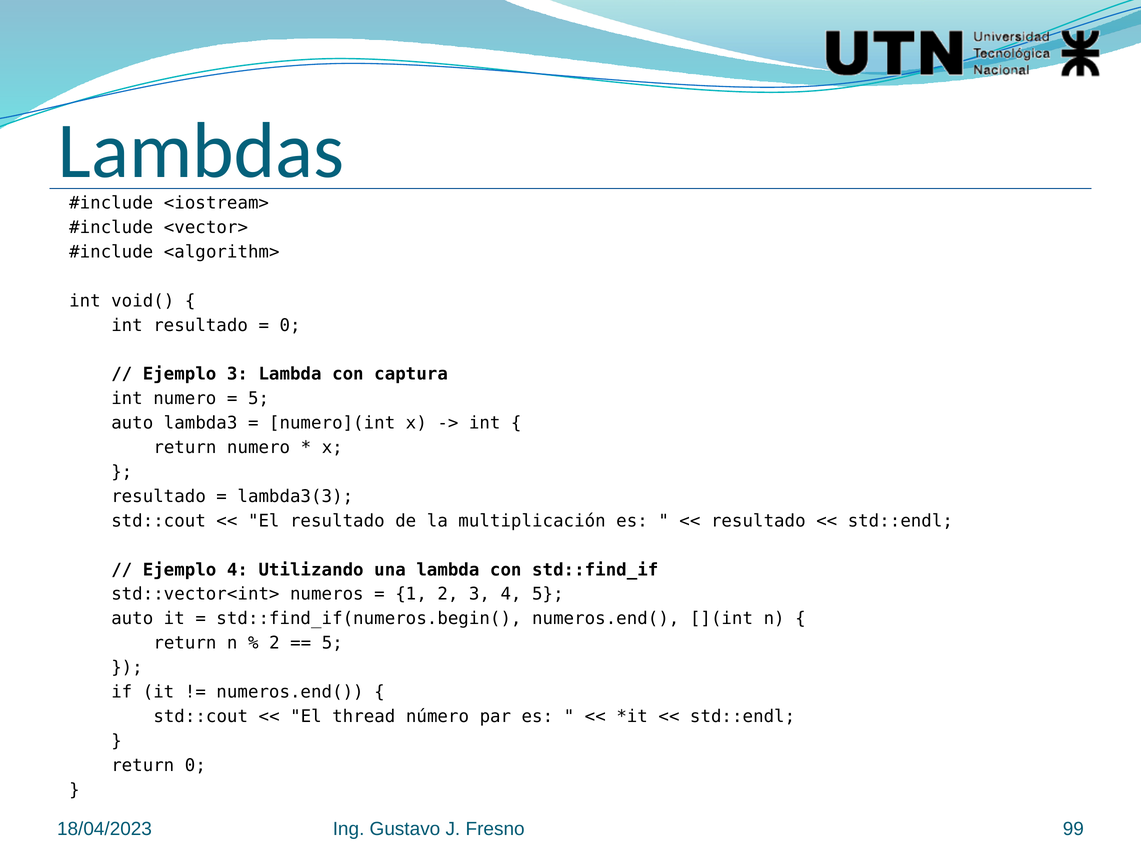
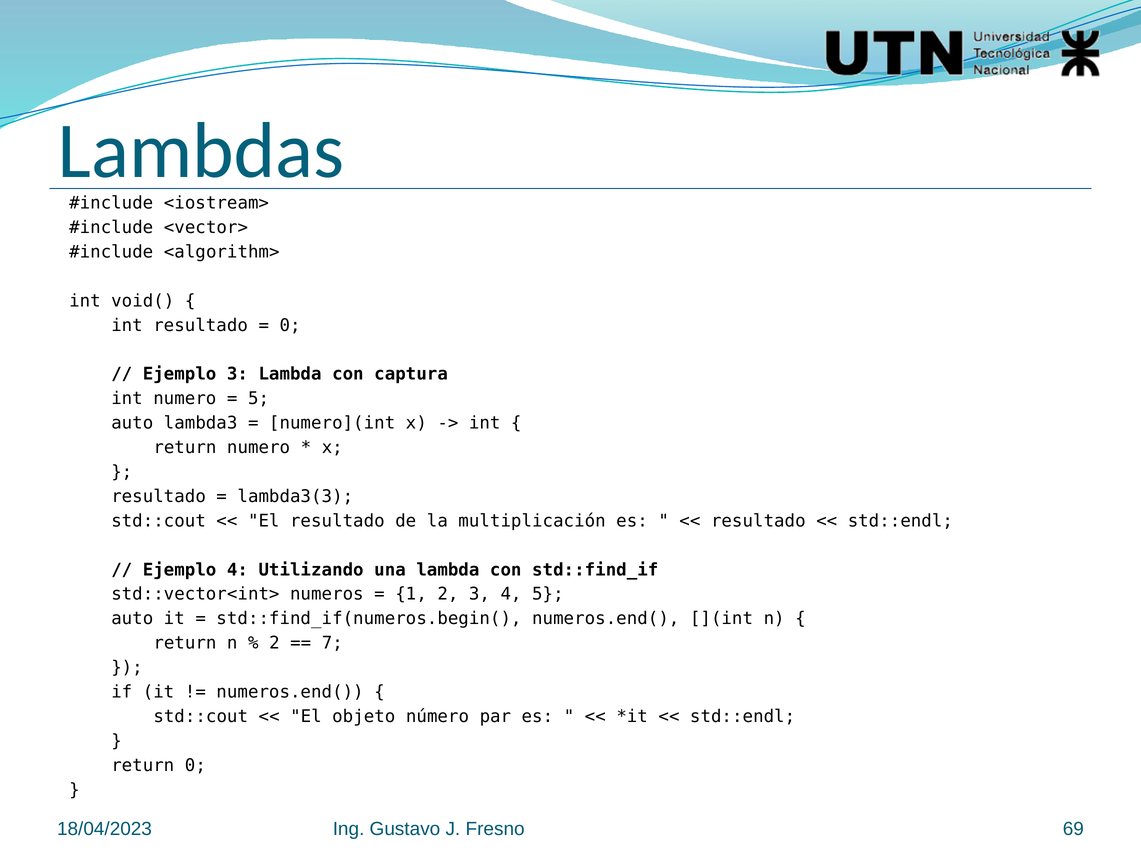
5 at (332, 643): 5 -> 7
thread: thread -> objeto
99: 99 -> 69
